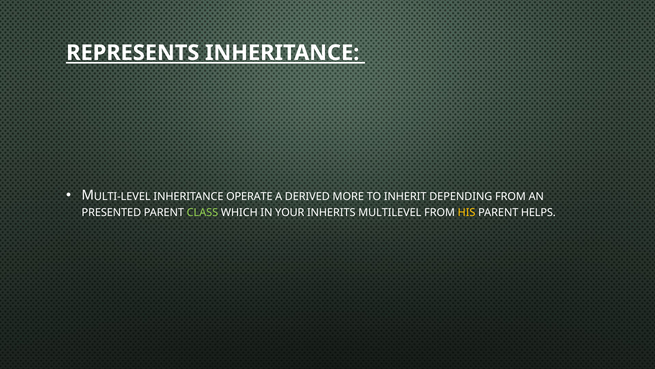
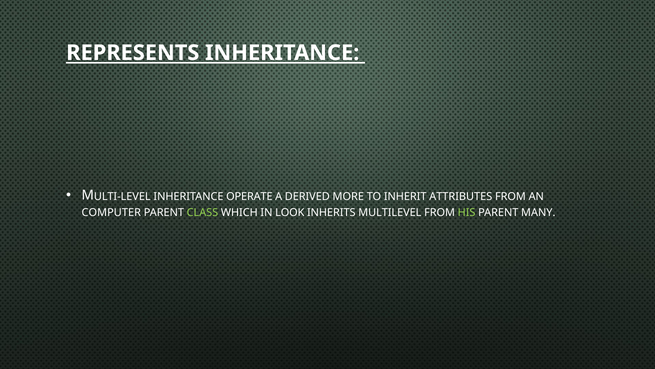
DEPENDING: DEPENDING -> ATTRIBUTES
PRESENTED: PRESENTED -> COMPUTER
YOUR: YOUR -> LOOK
HIS colour: yellow -> light green
HELPS: HELPS -> MANY
